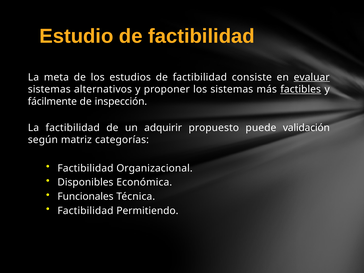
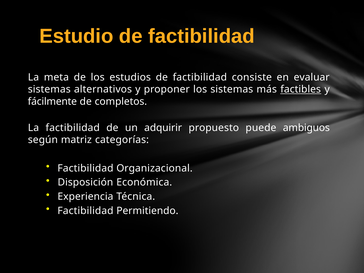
evaluar underline: present -> none
inspección: inspección -> completos
validación: validación -> ambiguos
Disponibles: Disponibles -> Disposición
Funcionales: Funcionales -> Experiencia
